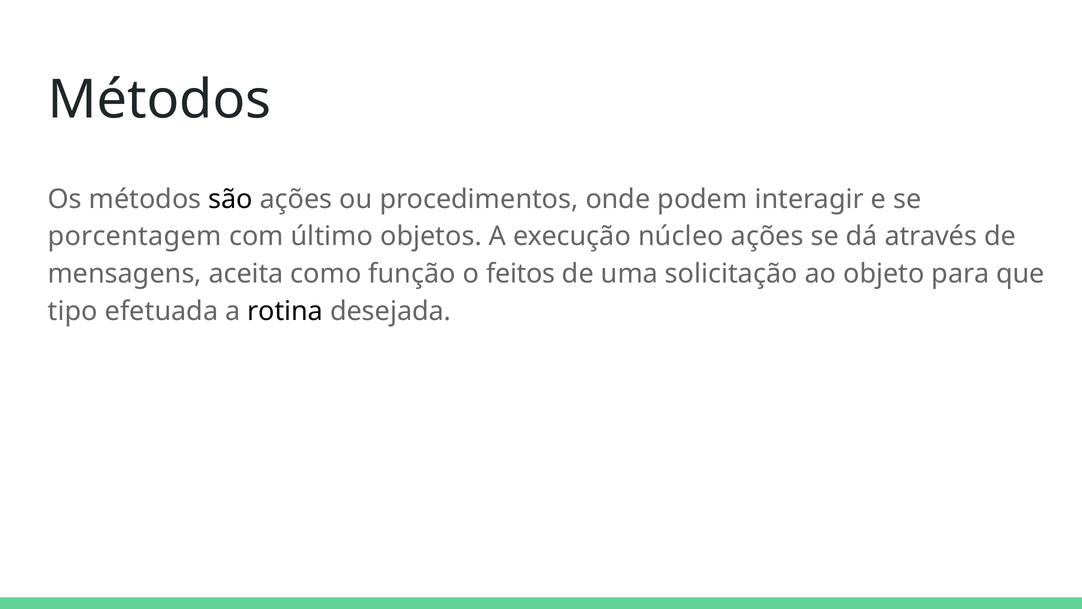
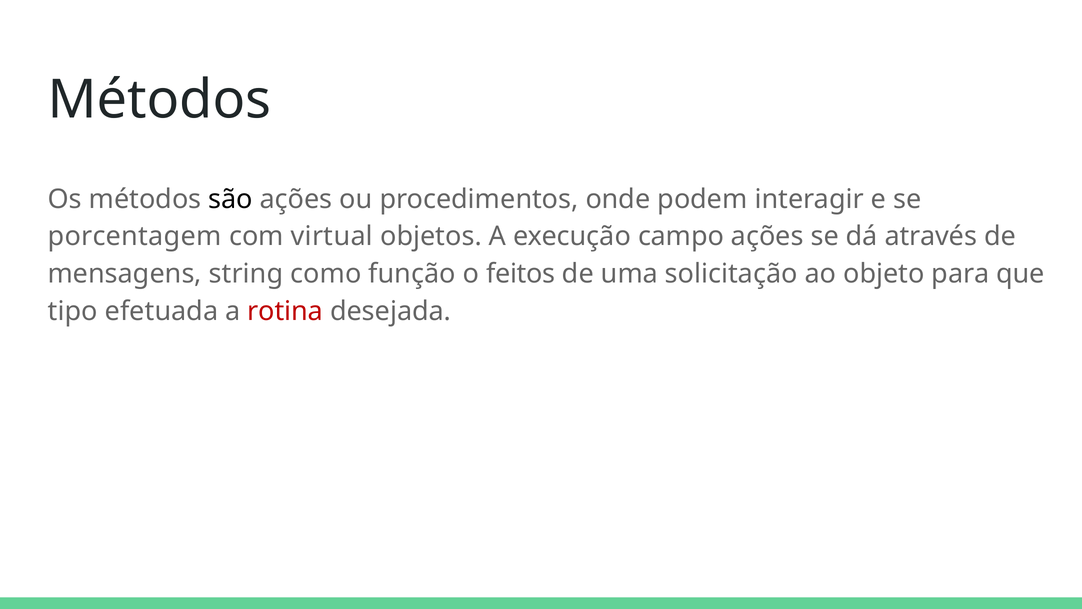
último: último -> virtual
núcleo: núcleo -> campo
aceita: aceita -> string
rotina colour: black -> red
